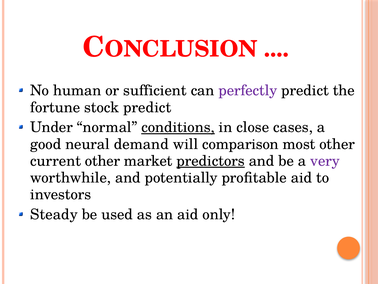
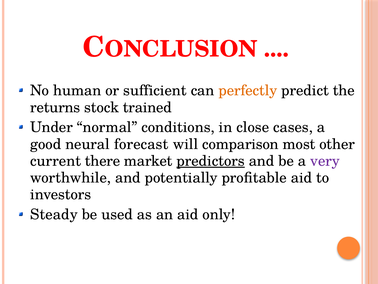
perfectly colour: purple -> orange
fortune: fortune -> returns
stock predict: predict -> trained
conditions underline: present -> none
demand: demand -> forecast
current other: other -> there
